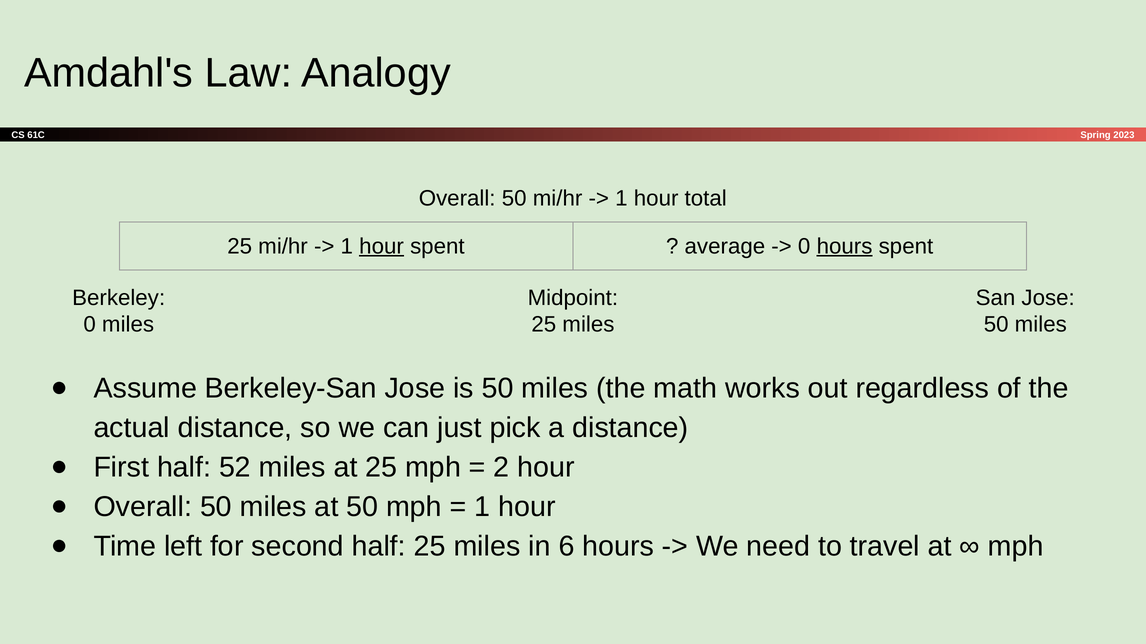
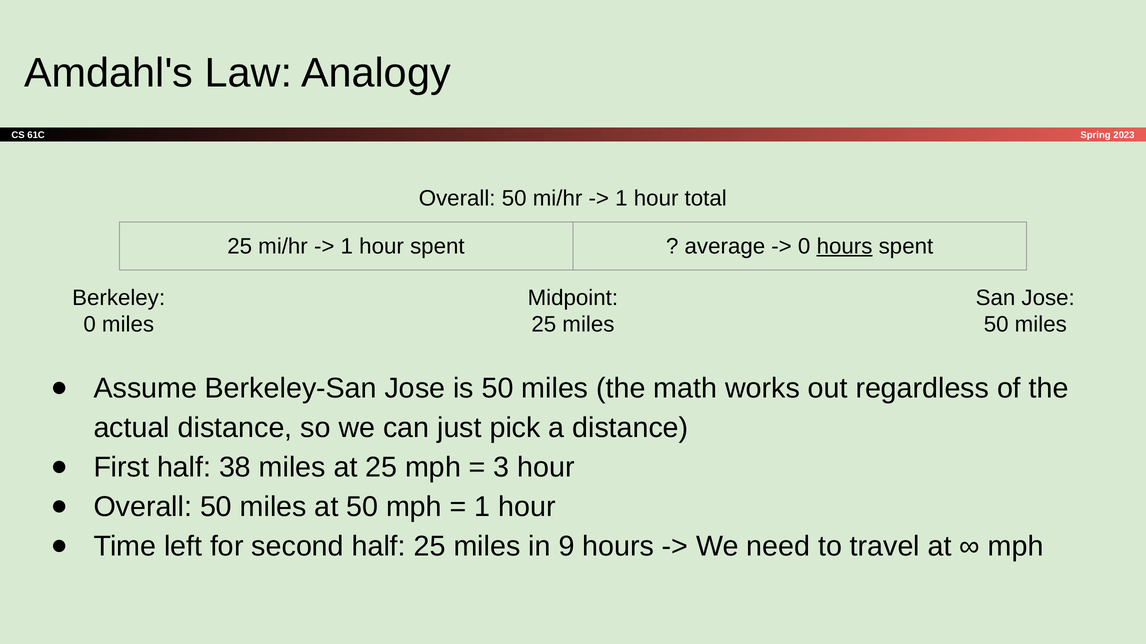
hour at (382, 246) underline: present -> none
52: 52 -> 38
2: 2 -> 3
6: 6 -> 9
